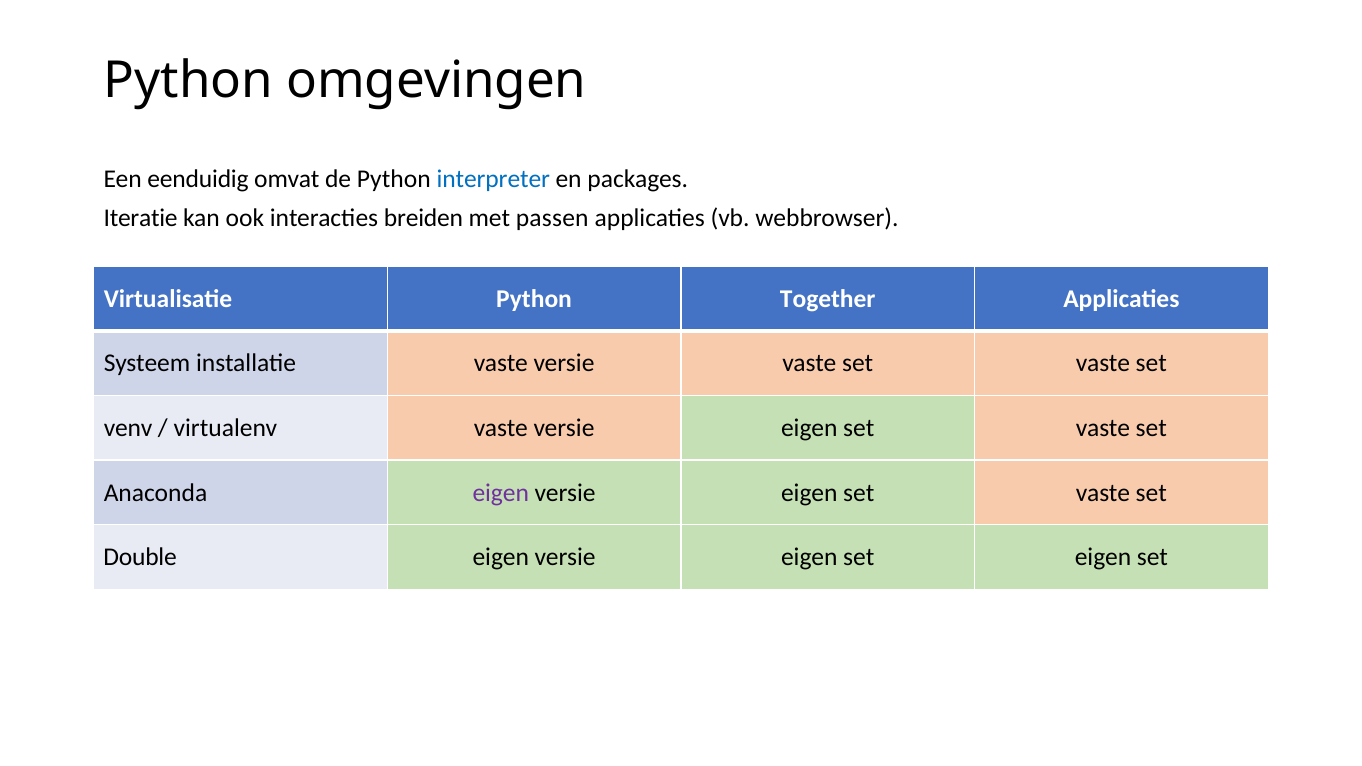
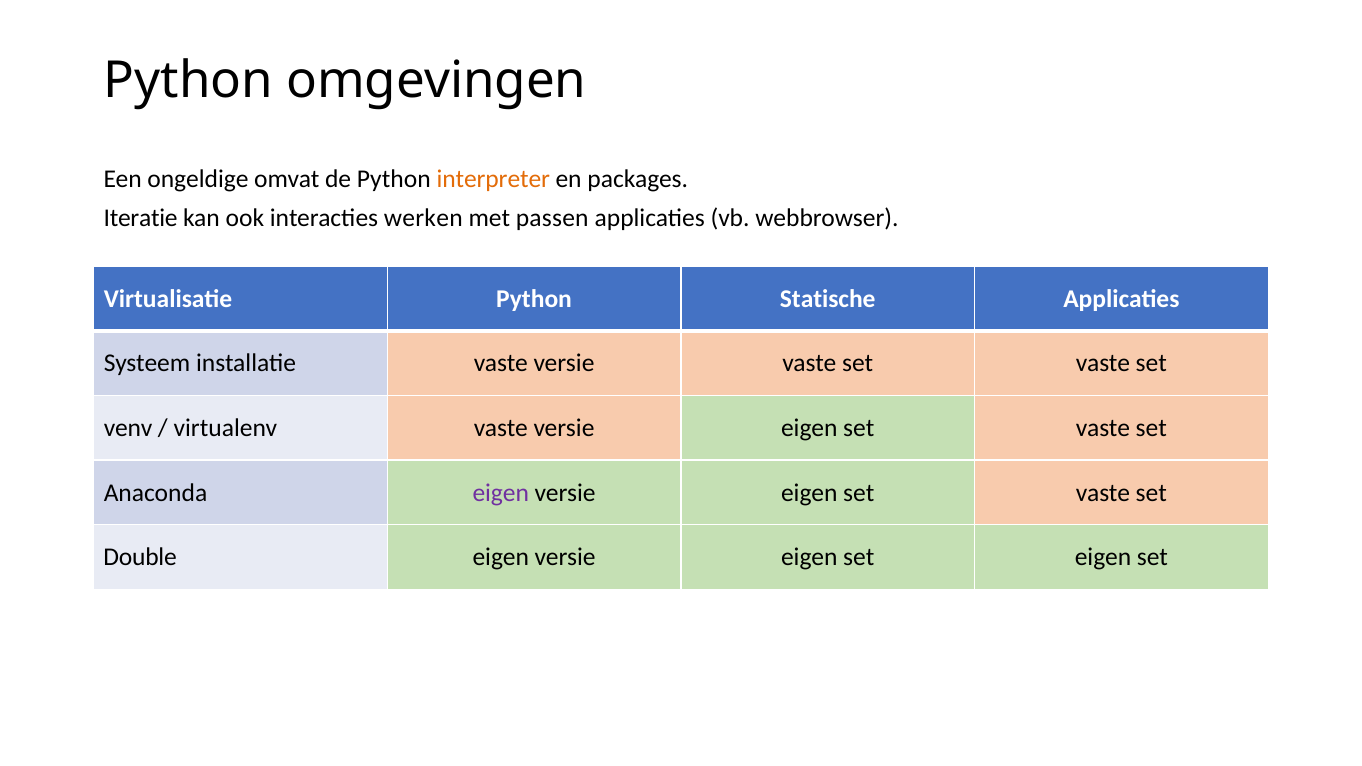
eenduidig: eenduidig -> ongeldige
interpreter colour: blue -> orange
breiden: breiden -> werken
Together: Together -> Statische
